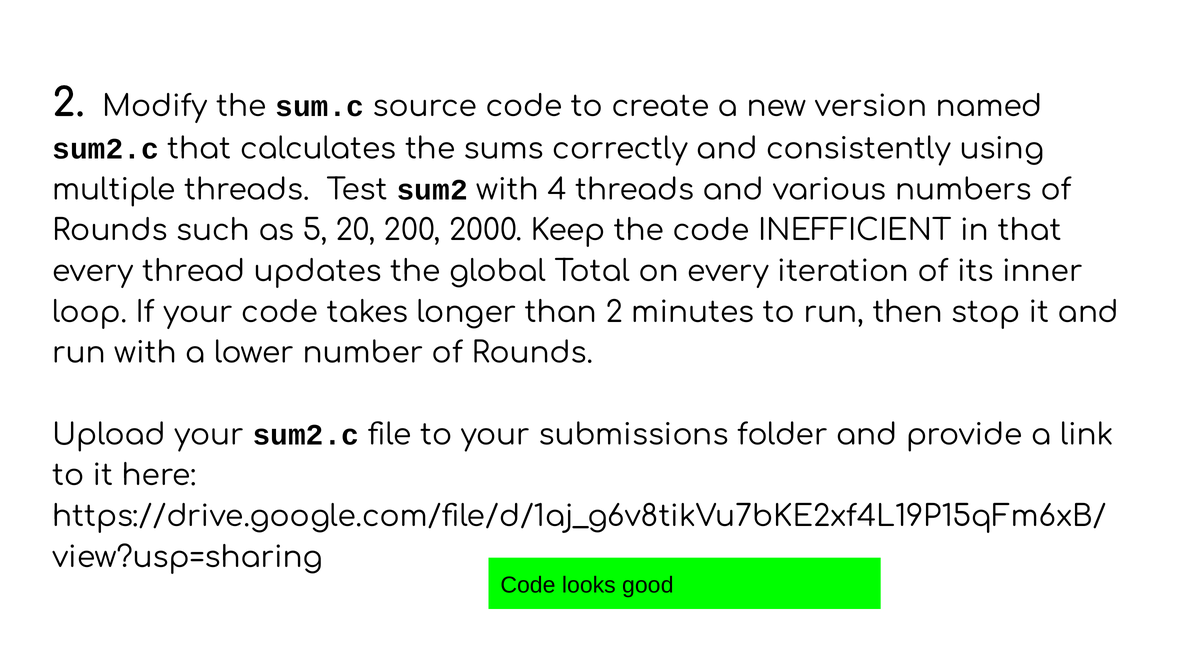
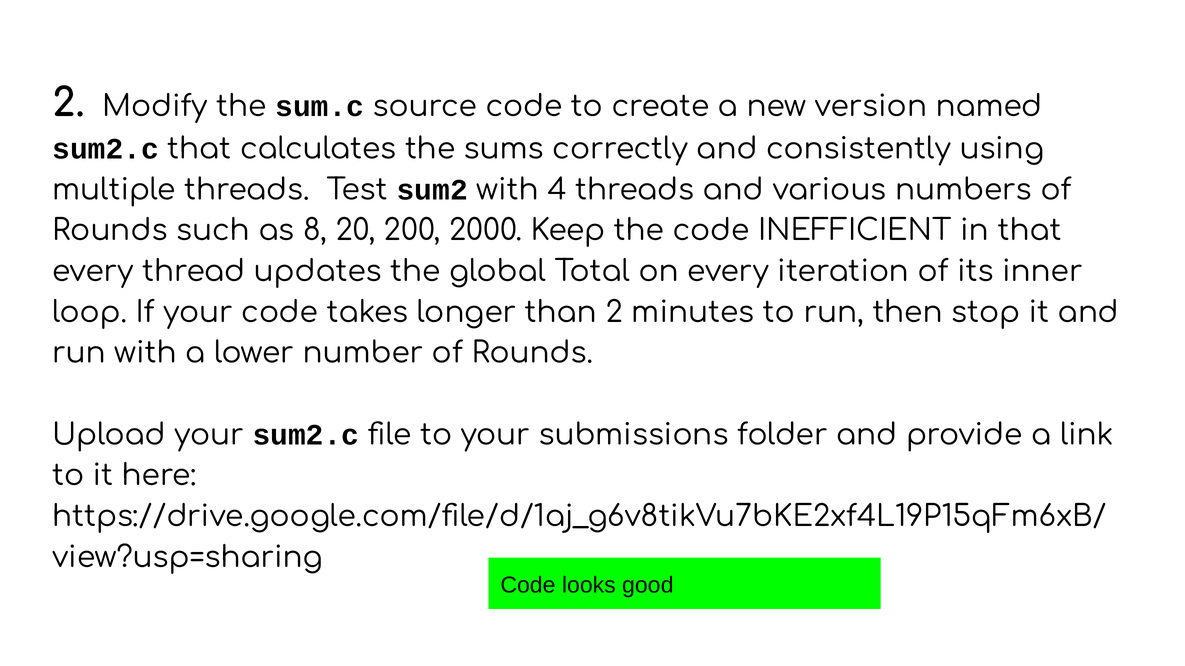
5: 5 -> 8
